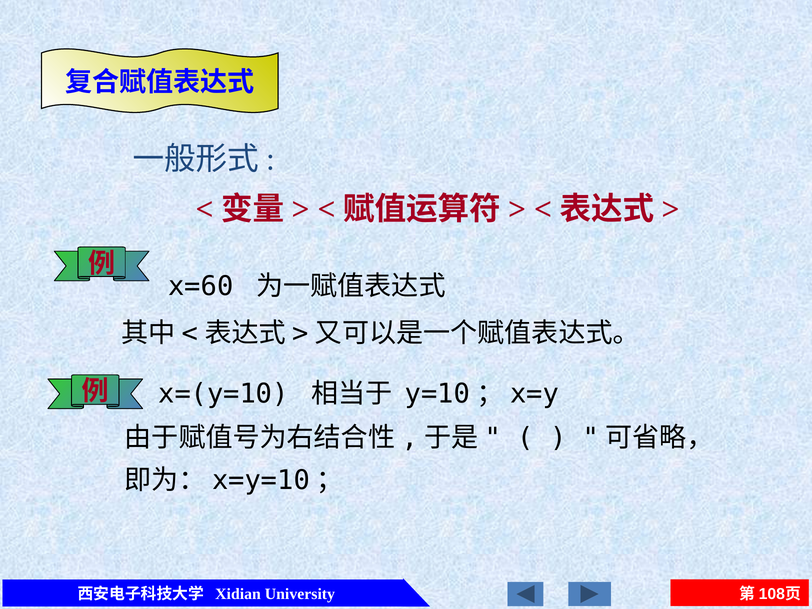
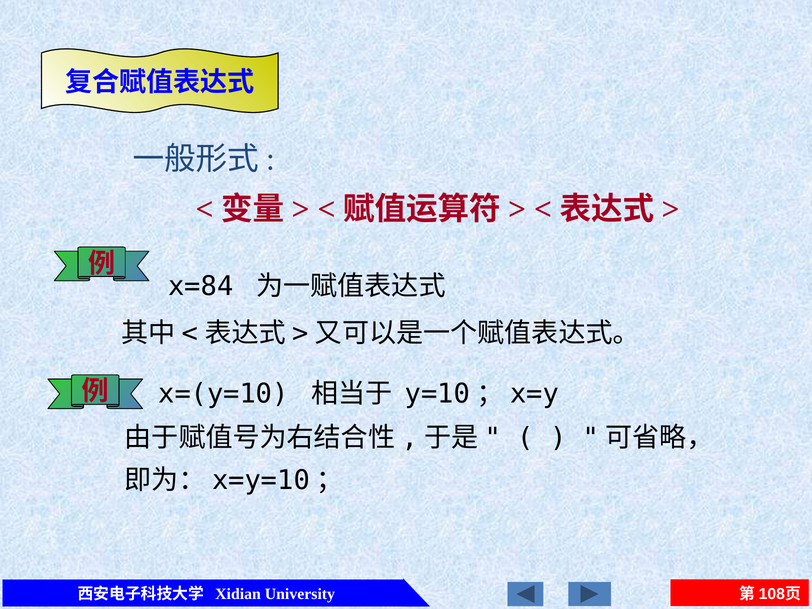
x=60: x=60 -> x=84
